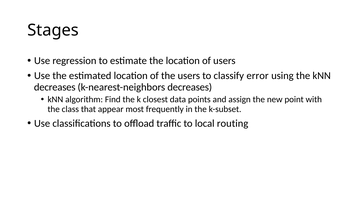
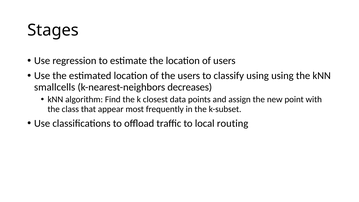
classify error: error -> using
decreases at (55, 87): decreases -> smallcells
